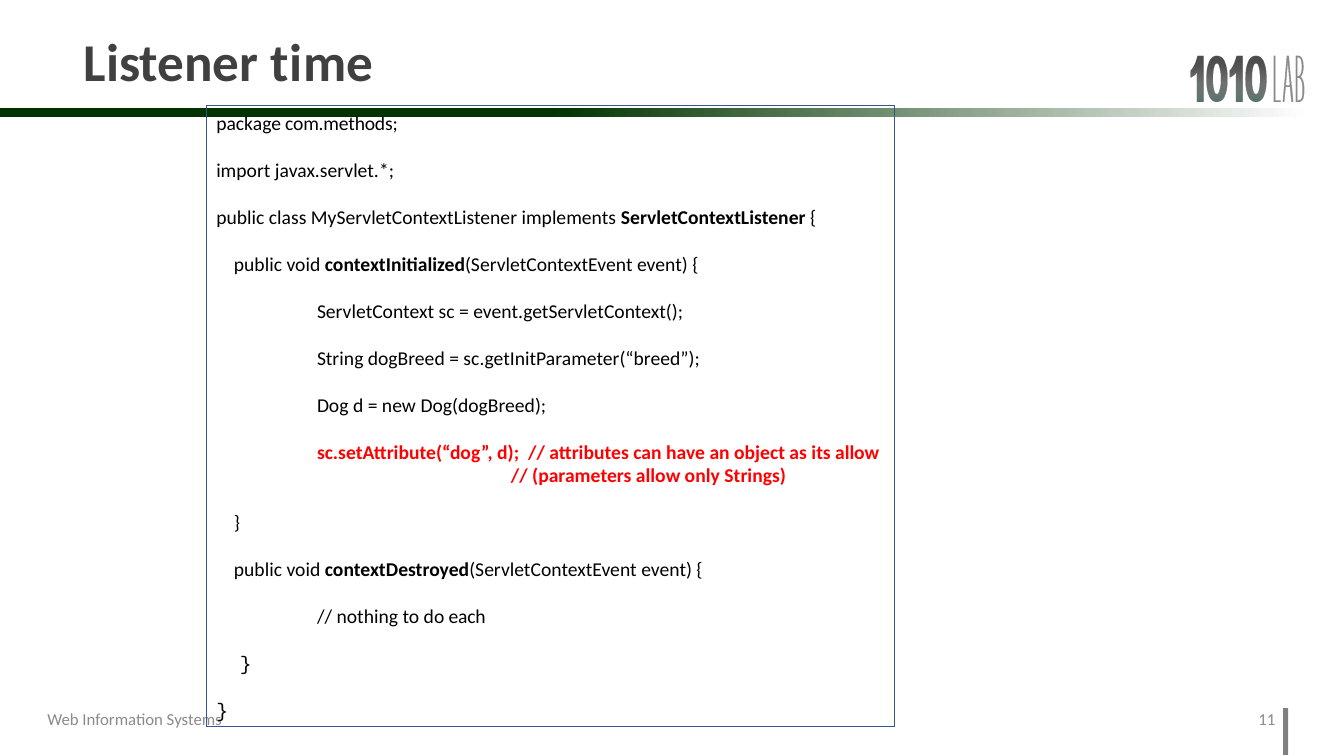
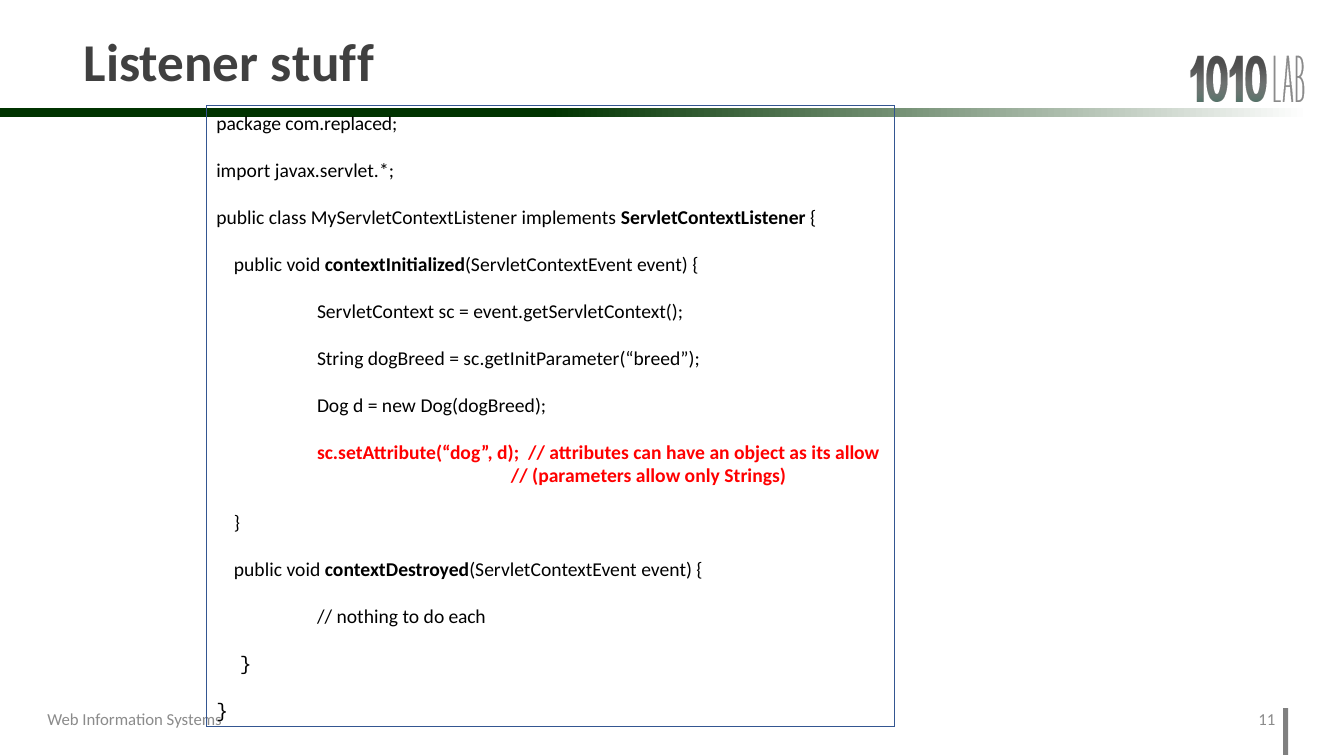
time: time -> stuff
com.methods: com.methods -> com.replaced
